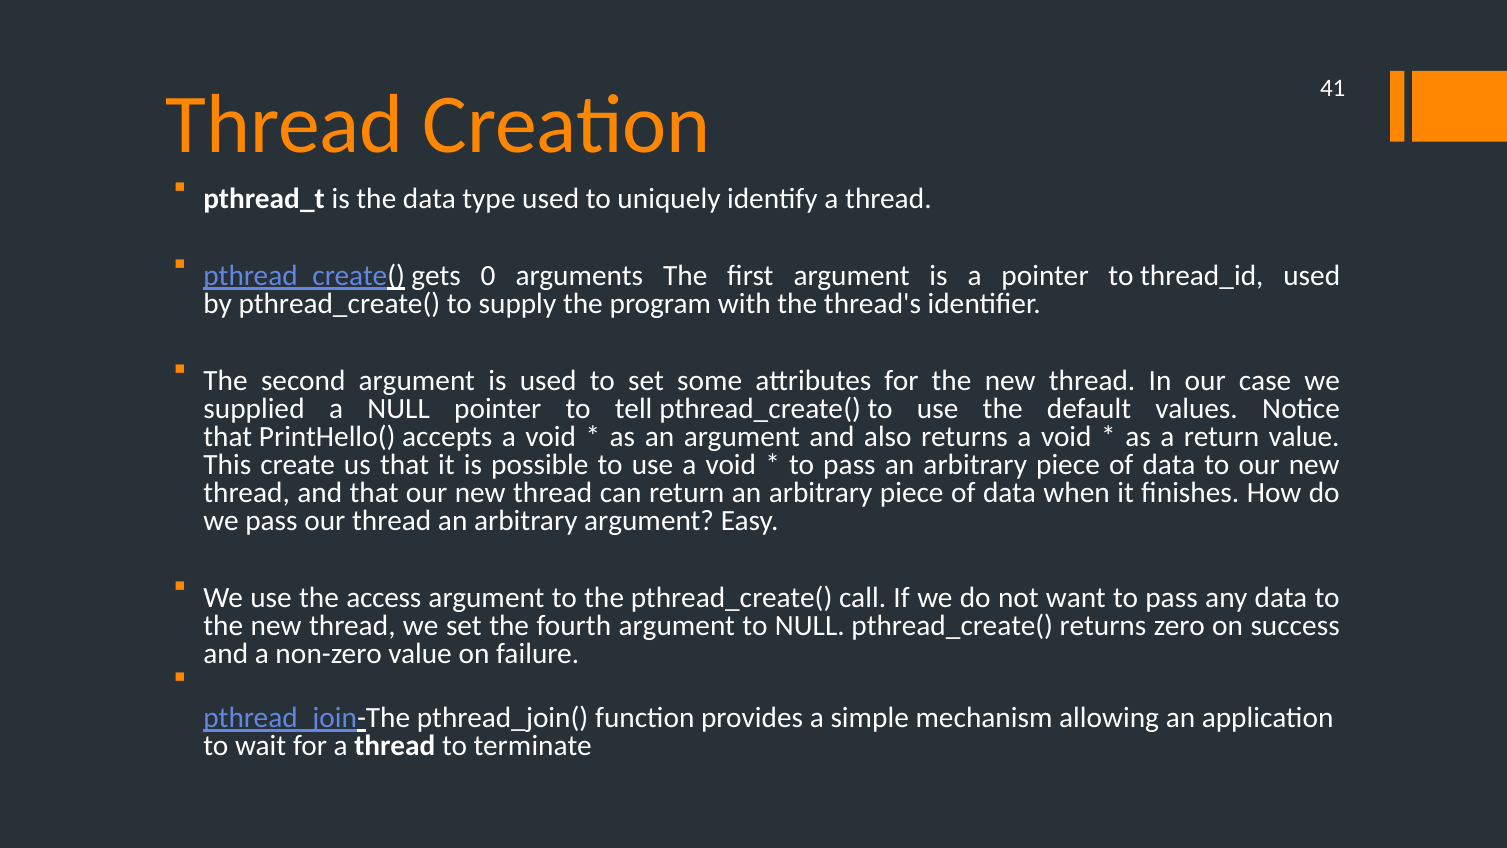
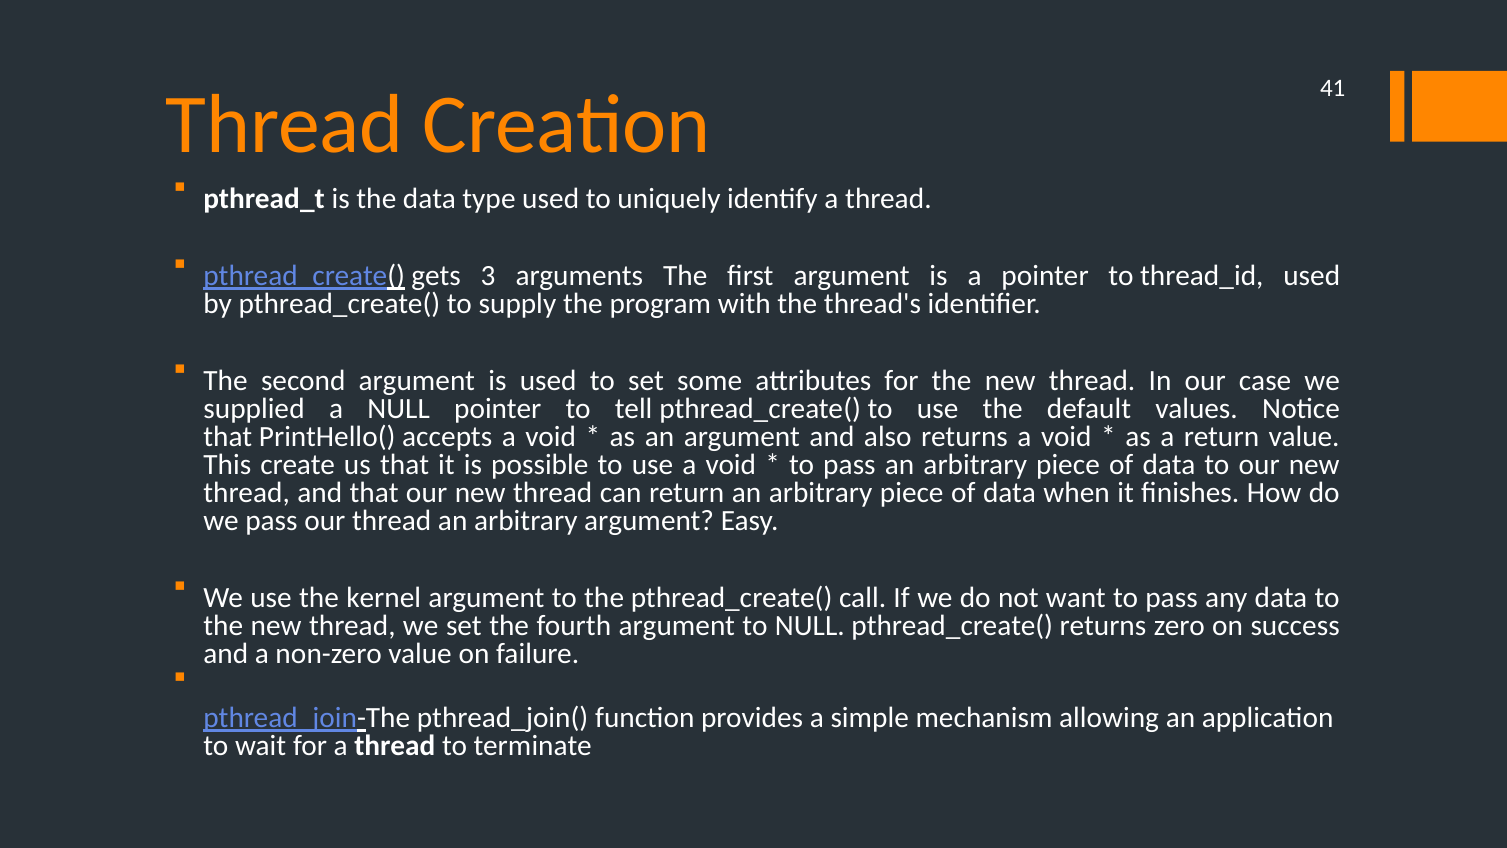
0: 0 -> 3
access: access -> kernel
